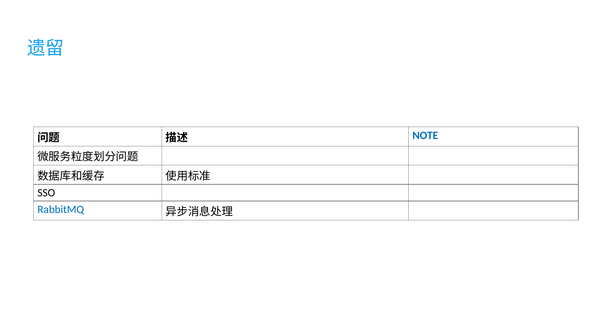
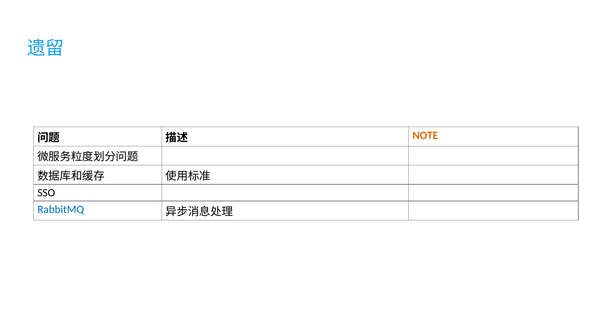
NOTE colour: blue -> orange
